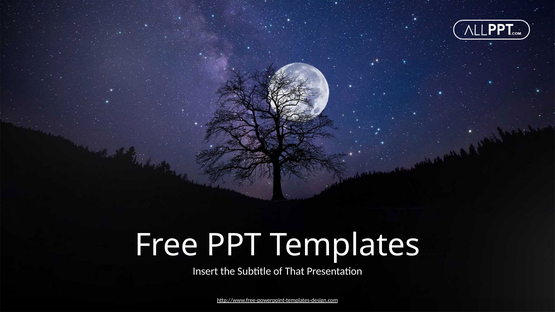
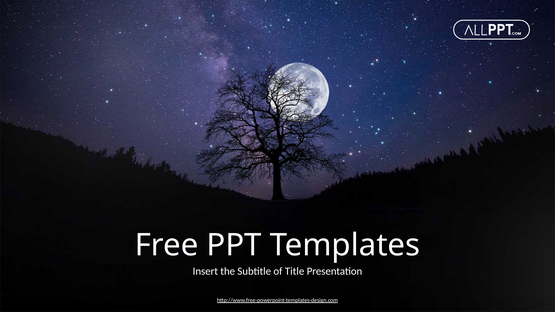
That: That -> Title
